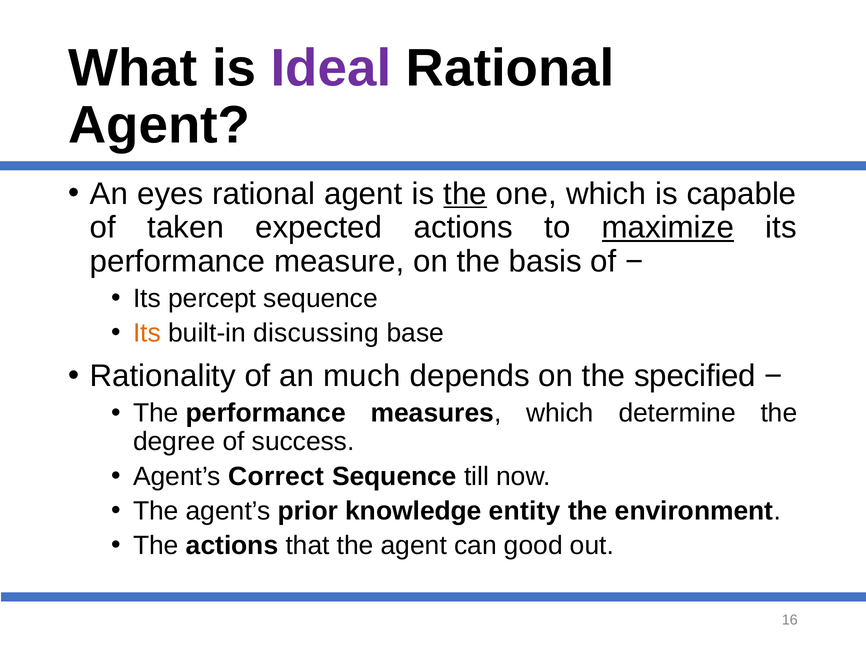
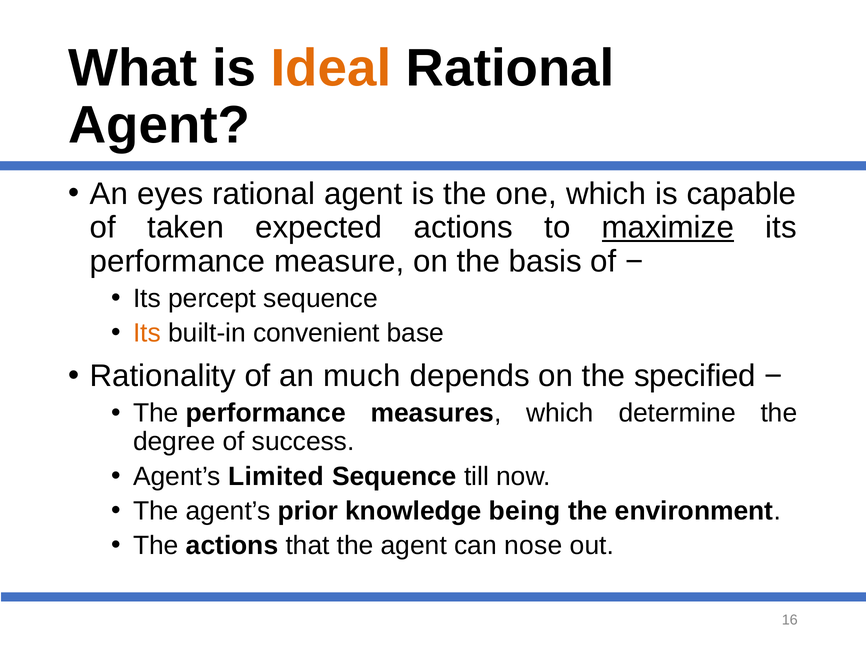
Ideal colour: purple -> orange
the at (465, 194) underline: present -> none
discussing: discussing -> convenient
Correct: Correct -> Limited
entity: entity -> being
good: good -> nose
